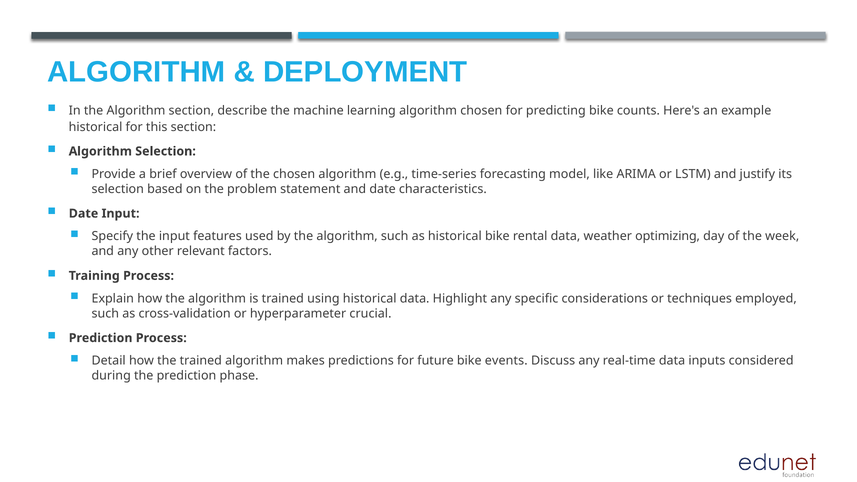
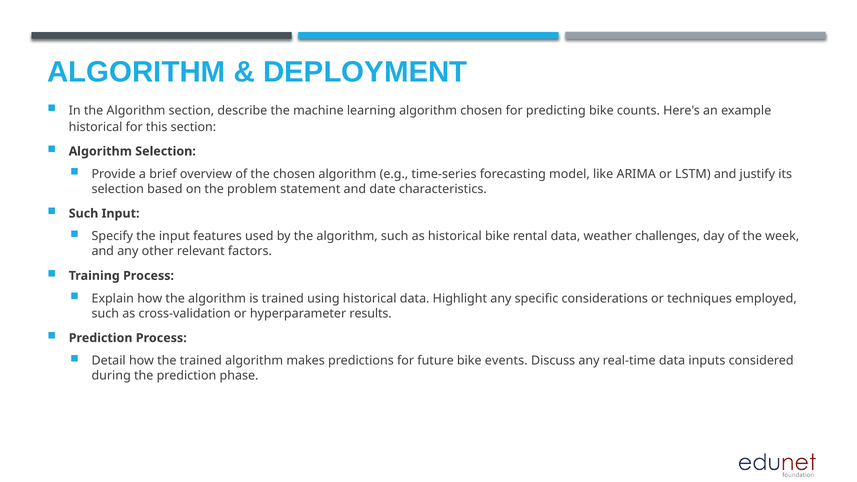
Date at (83, 214): Date -> Such
optimizing: optimizing -> challenges
crucial: crucial -> results
